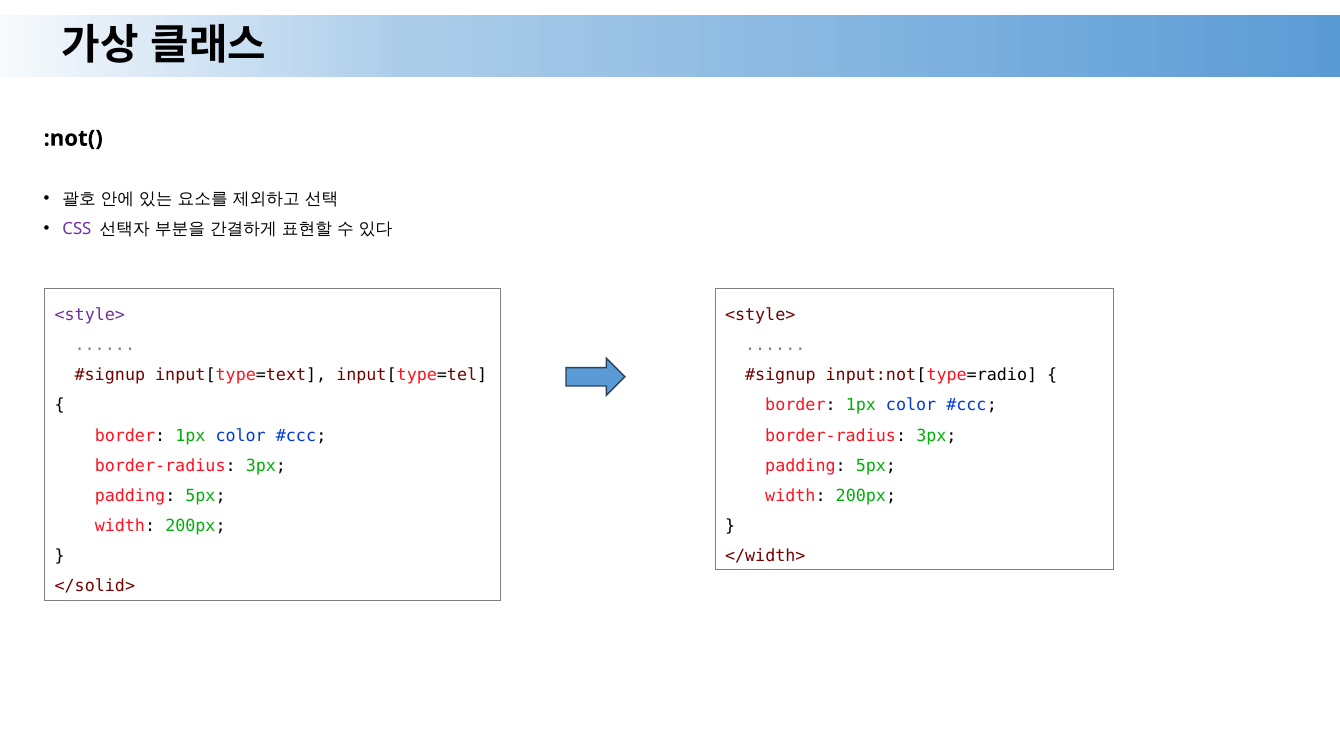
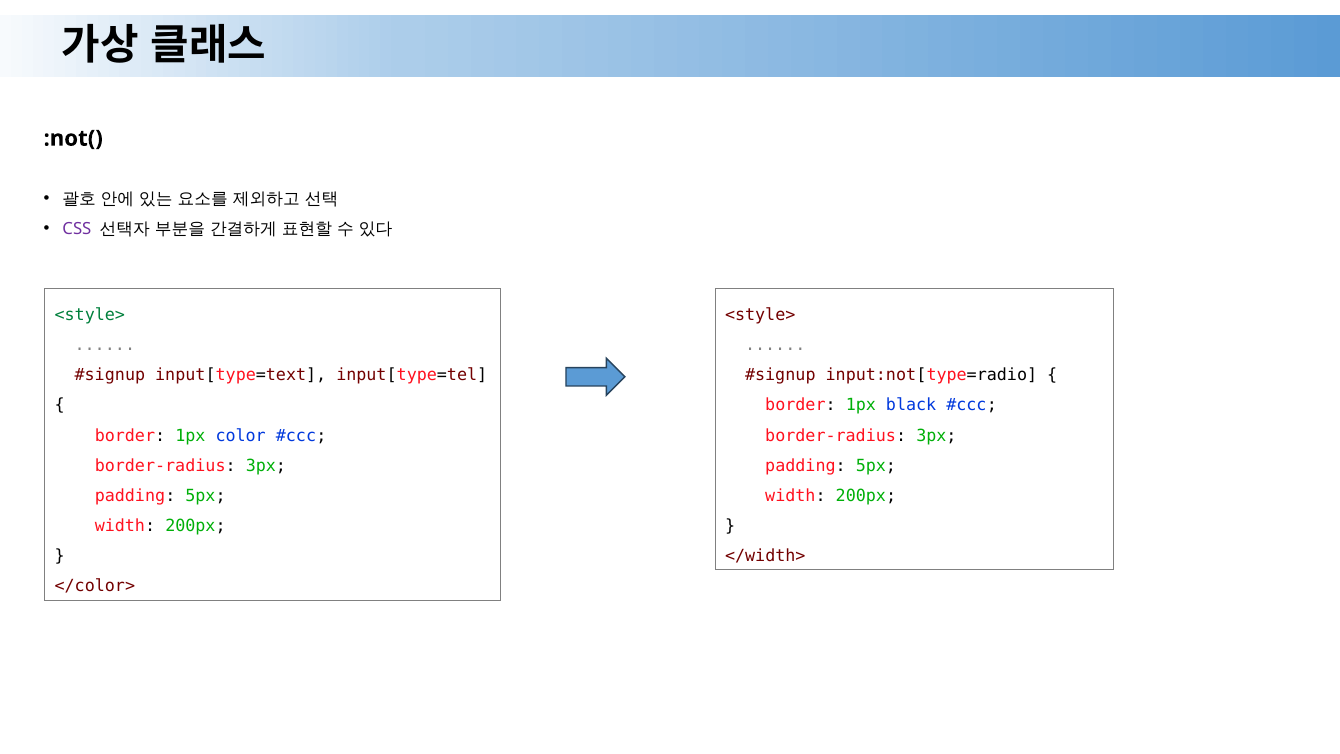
<style> at (90, 315) colour: purple -> green
color at (911, 405): color -> black
</solid>: </solid> -> </color>
